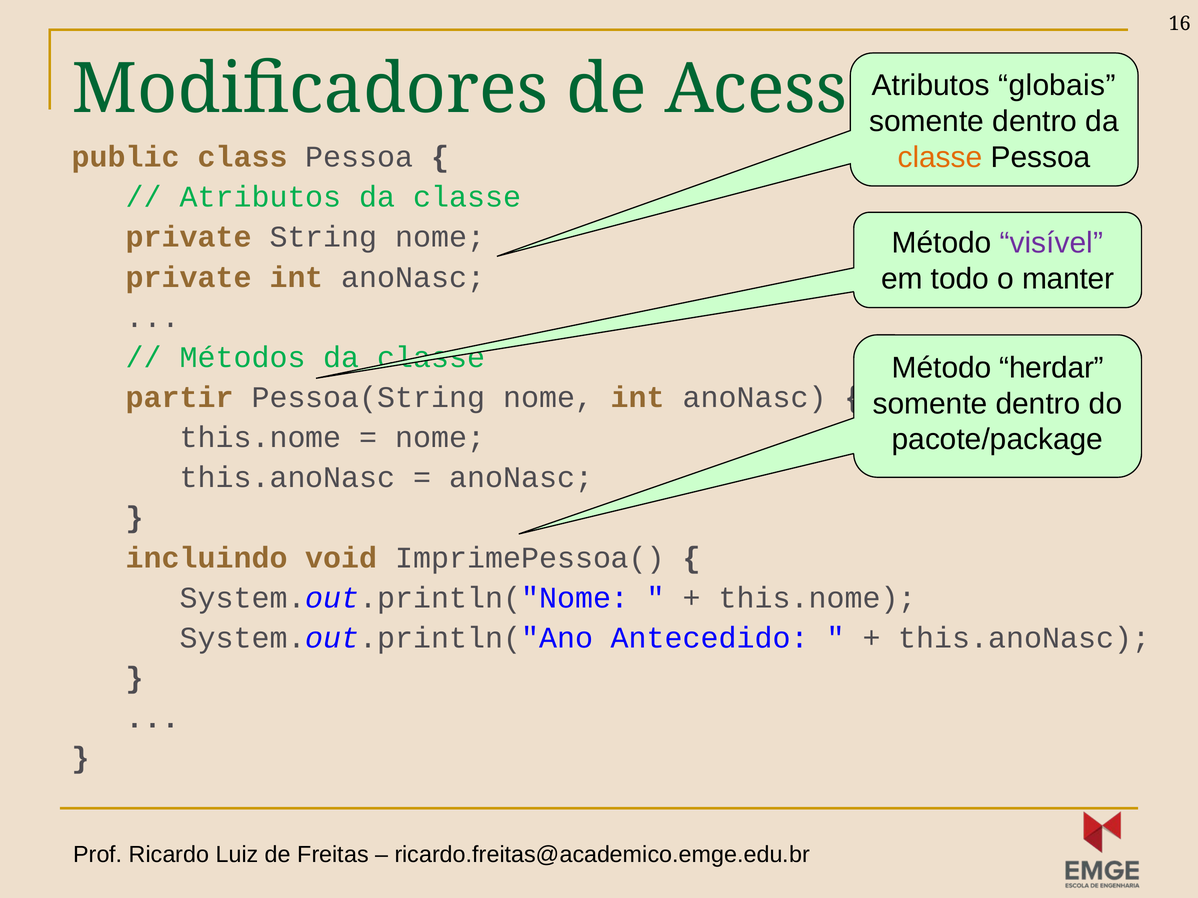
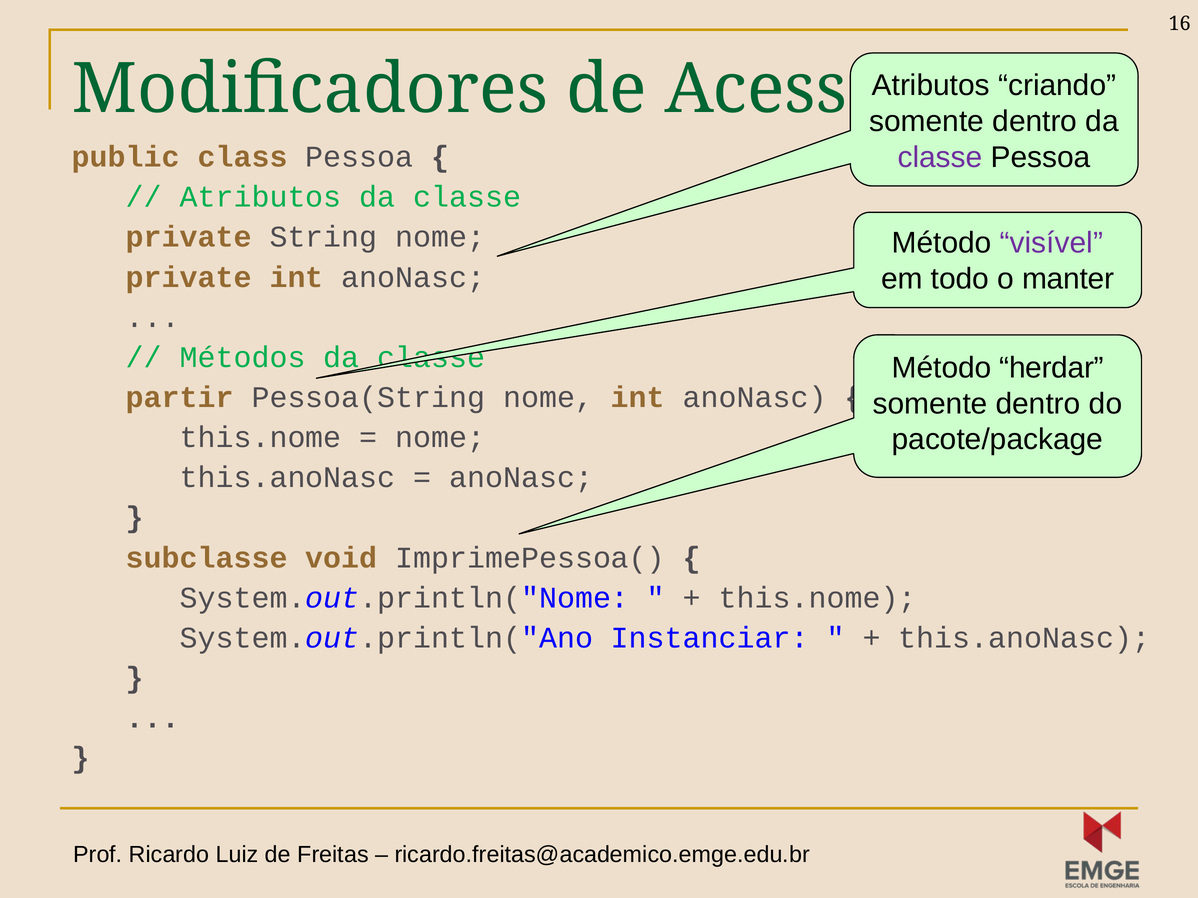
globais: globais -> criando
classe at (940, 157) colour: orange -> purple
incluindo: incluindo -> subclasse
Antecedido: Antecedido -> Instanciar
